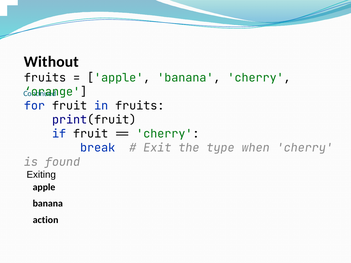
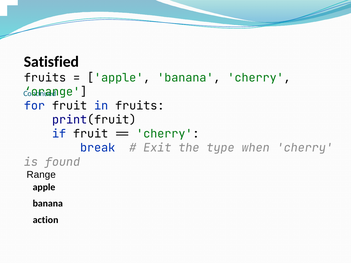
Without: Without -> Satisfied
Exiting: Exiting -> Range
